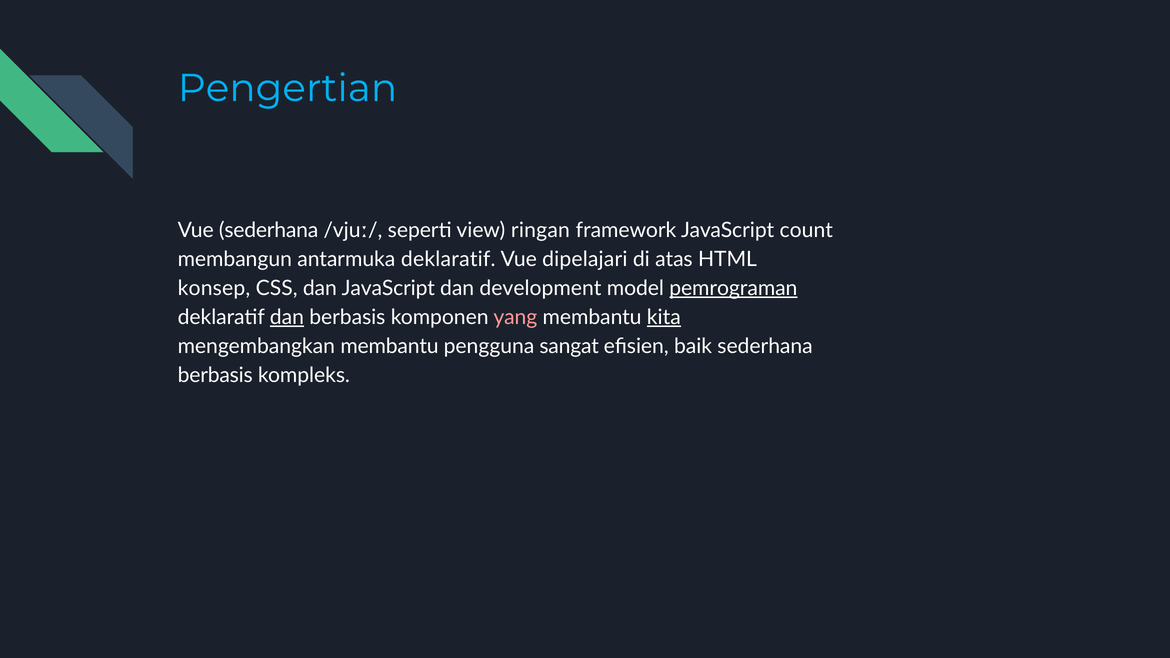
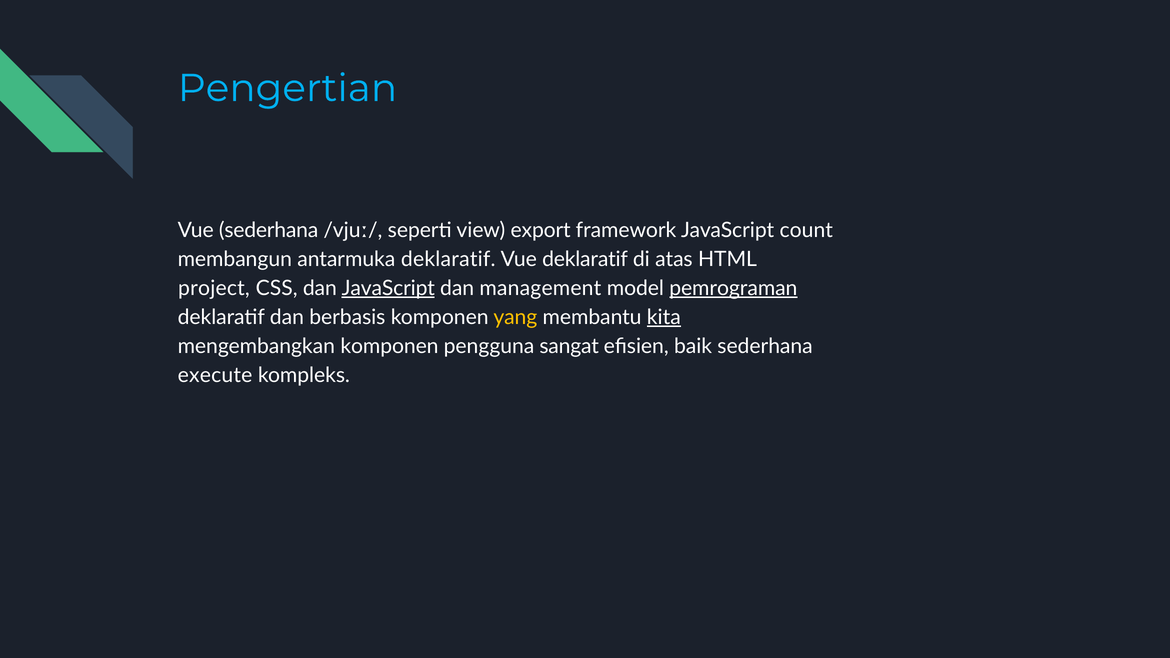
ringan: ringan -> export
Vue dipelajari: dipelajari -> deklaratif
konsep: konsep -> project
JavaScript at (388, 288) underline: none -> present
development: development -> management
dan at (287, 317) underline: present -> none
yang colour: pink -> yellow
mengembangkan membantu: membantu -> komponen
berbasis at (215, 375): berbasis -> execute
